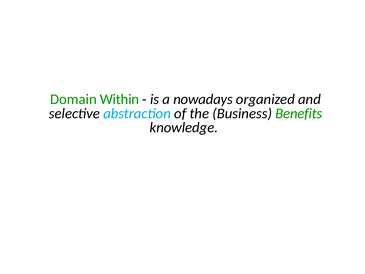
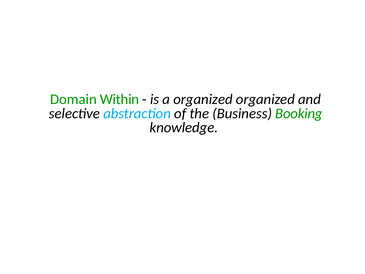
a nowadays: nowadays -> organized
Benefits: Benefits -> Booking
